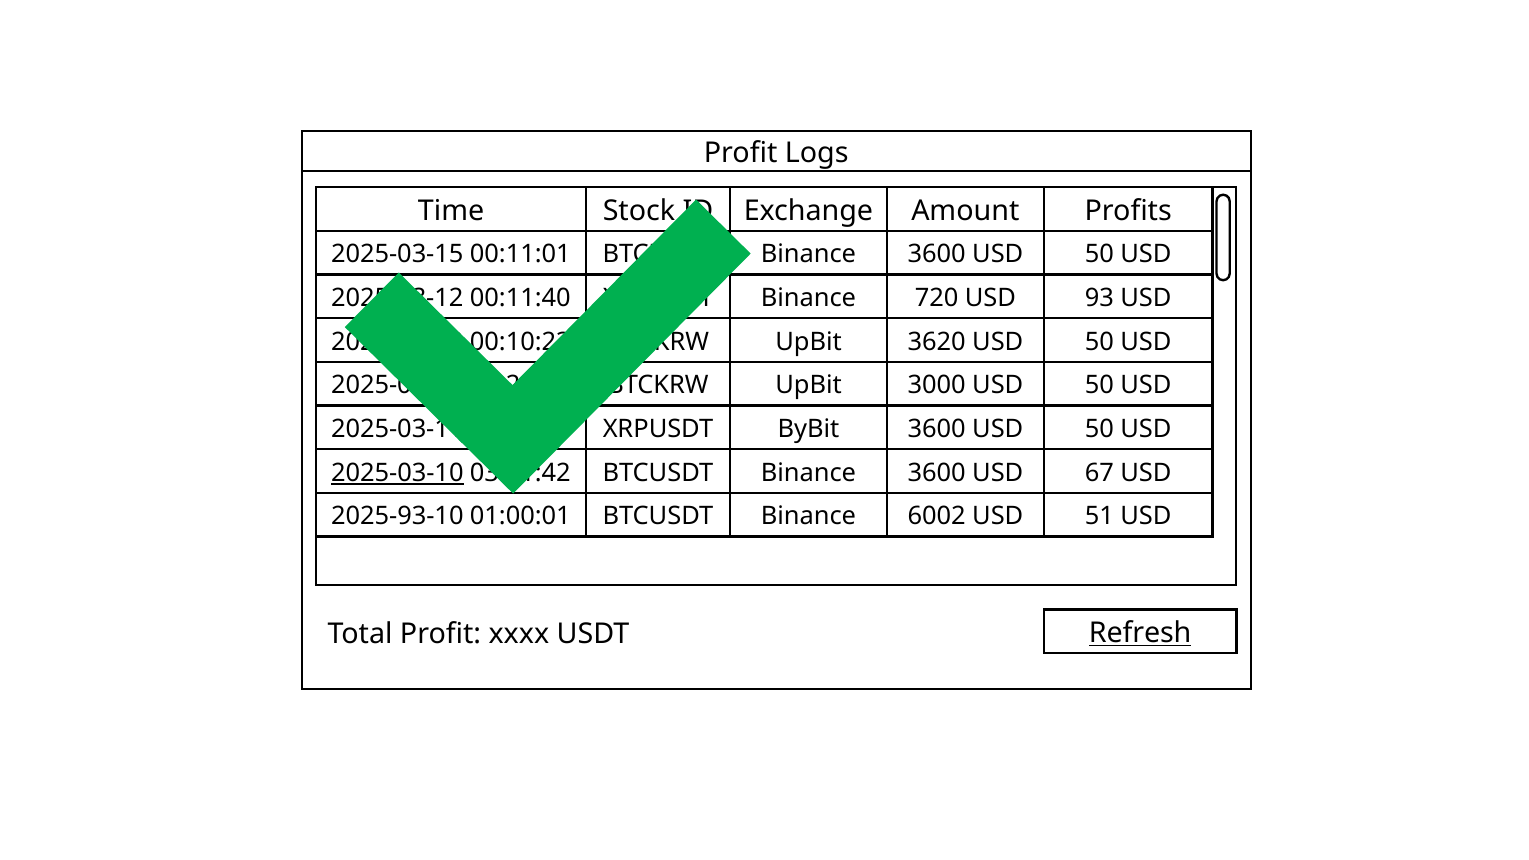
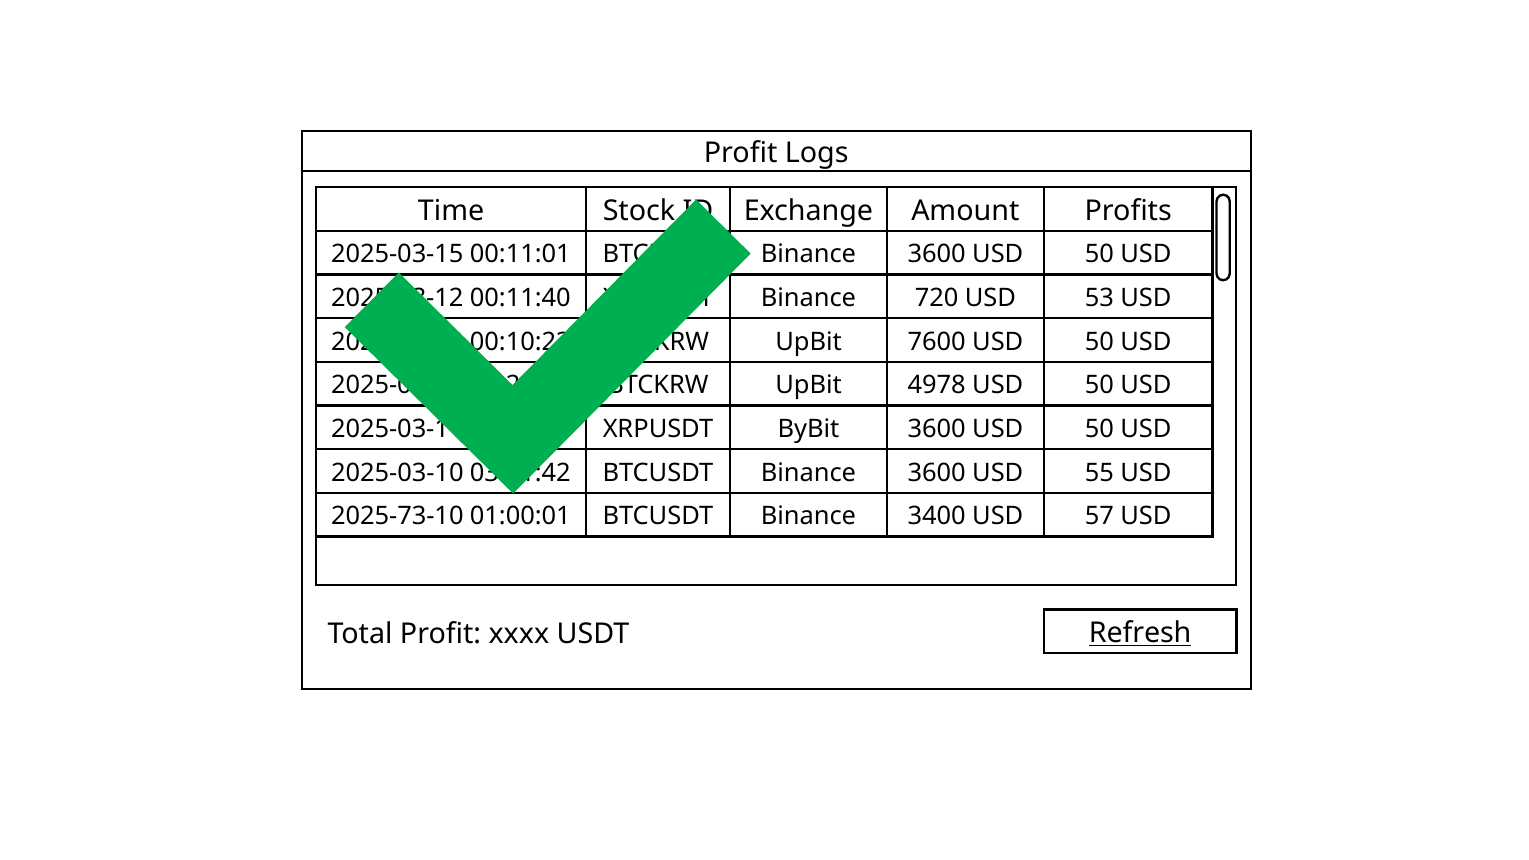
93: 93 -> 53
3620: 3620 -> 7600
3000: 3000 -> 4978
2025-03-10 underline: present -> none
67: 67 -> 55
2025-93-10: 2025-93-10 -> 2025-73-10
6002: 6002 -> 3400
51: 51 -> 57
